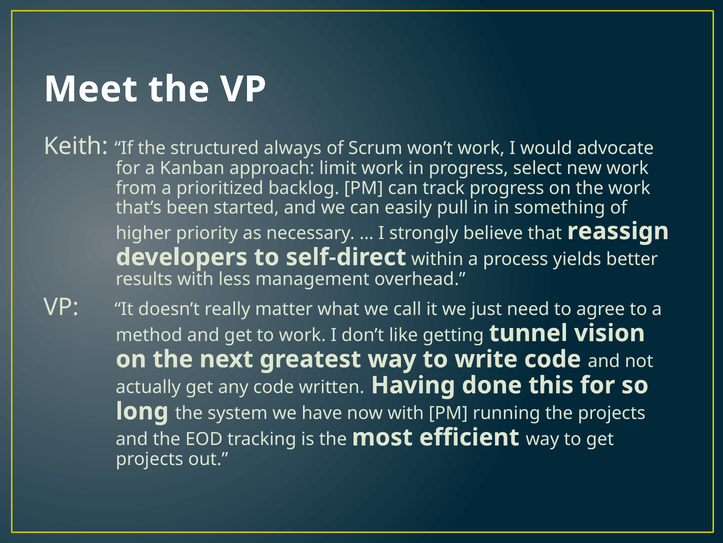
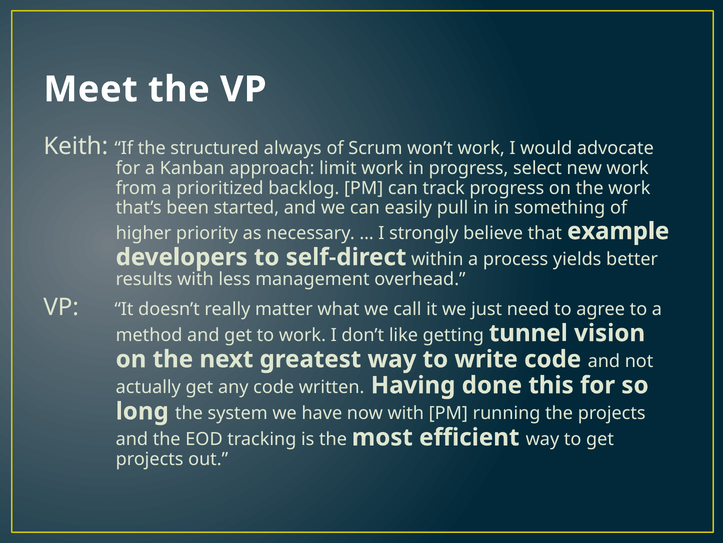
reassign: reassign -> example
